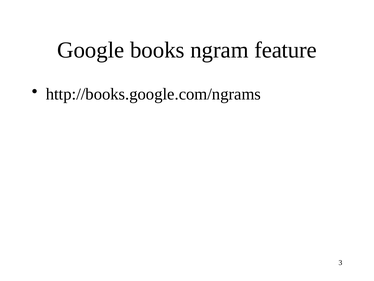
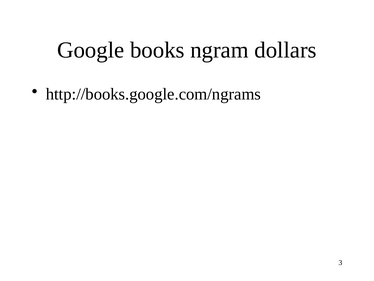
feature: feature -> dollars
